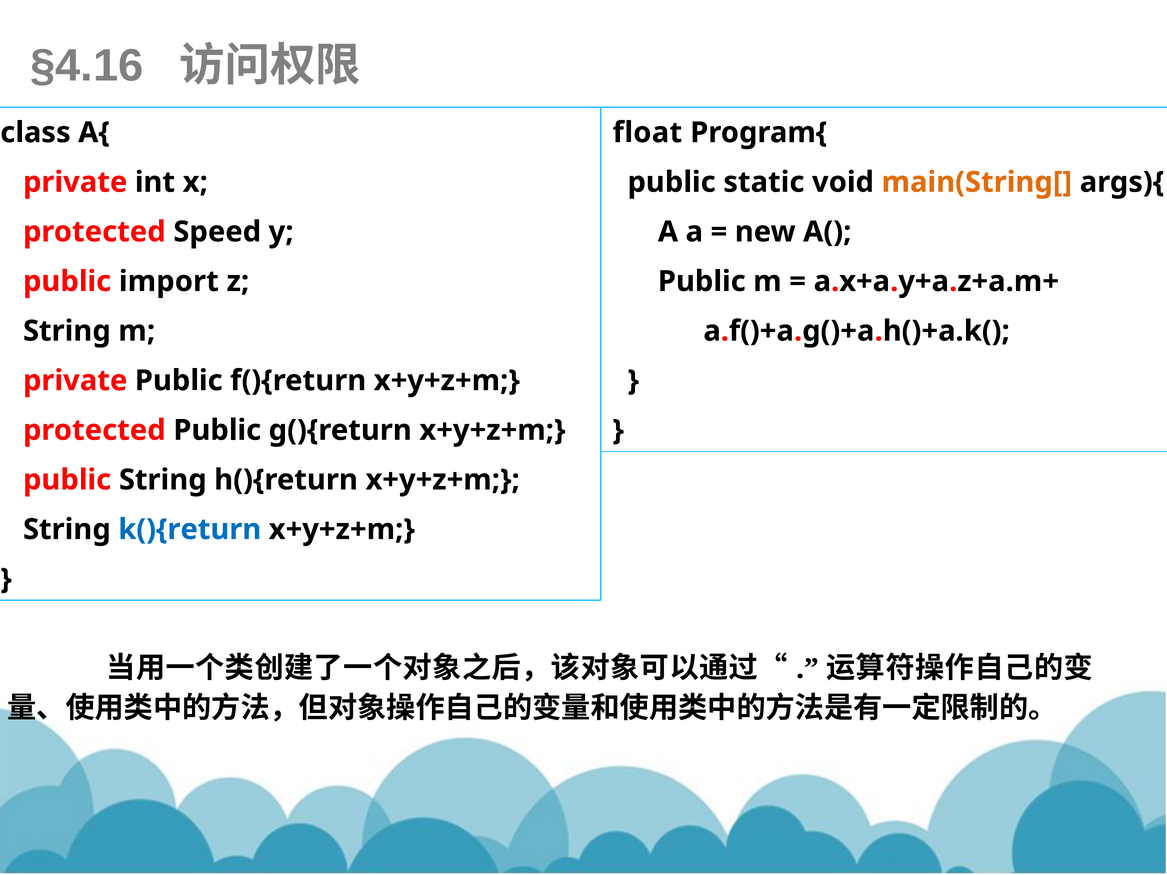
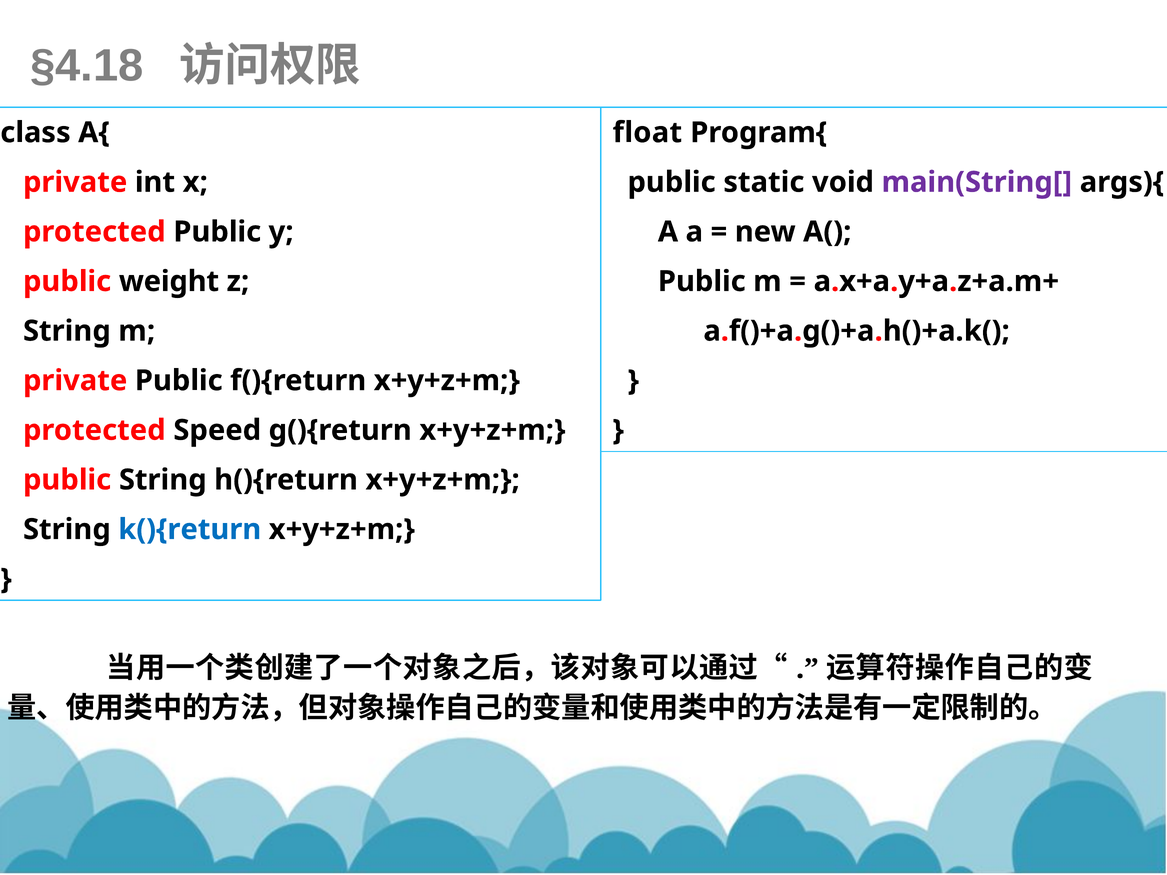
§4.16: §4.16 -> §4.18
main(String[ colour: orange -> purple
protected Speed: Speed -> Public
import: import -> weight
protected Public: Public -> Speed
